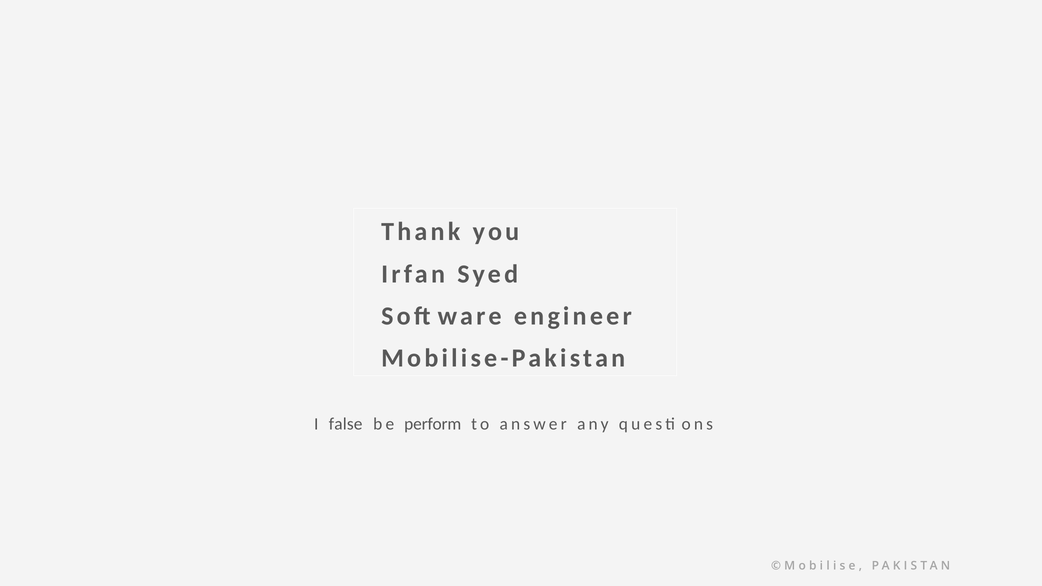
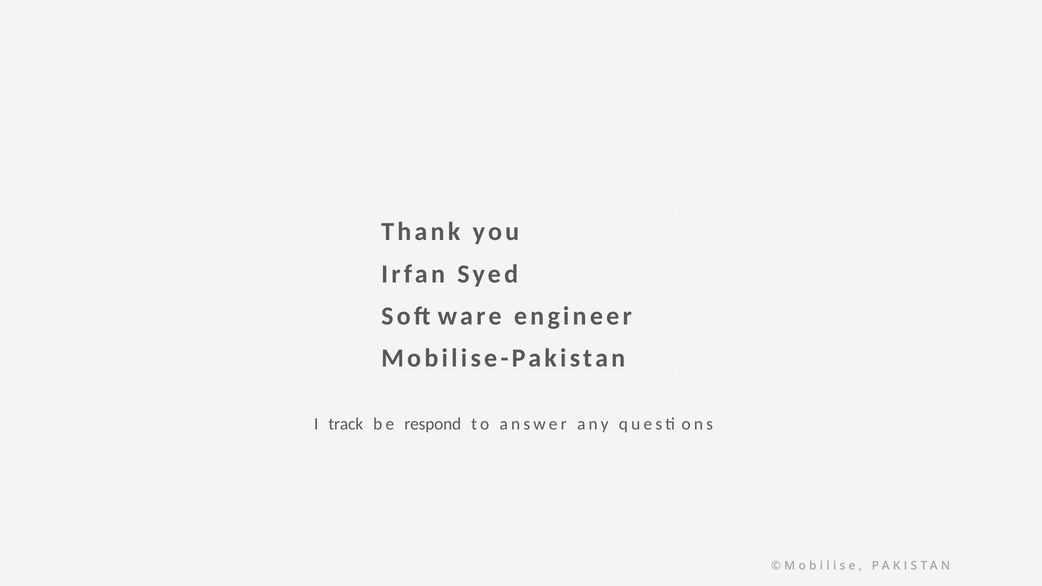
false: false -> track
perform: perform -> respond
